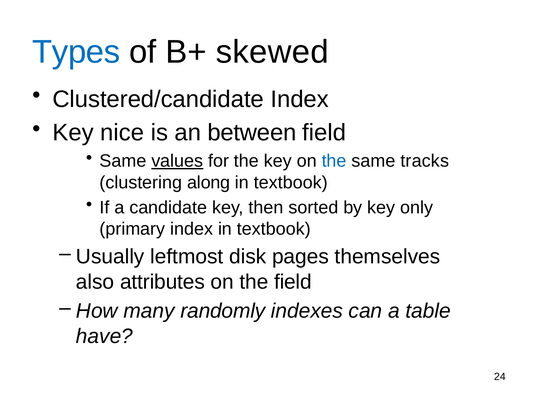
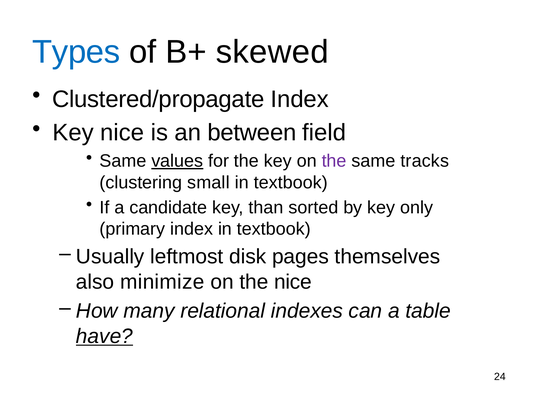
Clustered/candidate: Clustered/candidate -> Clustered/propagate
the at (334, 161) colour: blue -> purple
along: along -> small
then: then -> than
attributes: attributes -> minimize
the field: field -> nice
randomly: randomly -> relational
have underline: none -> present
